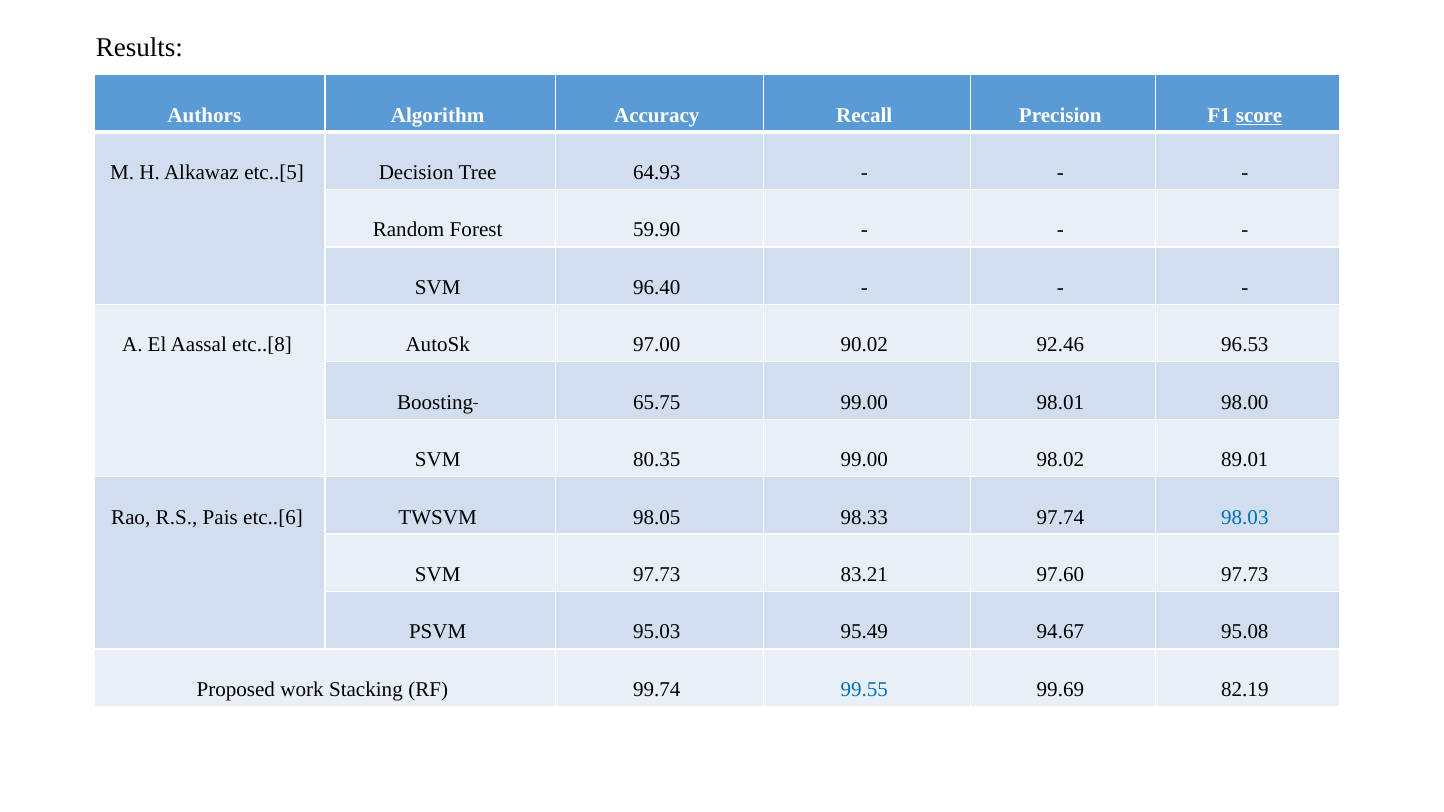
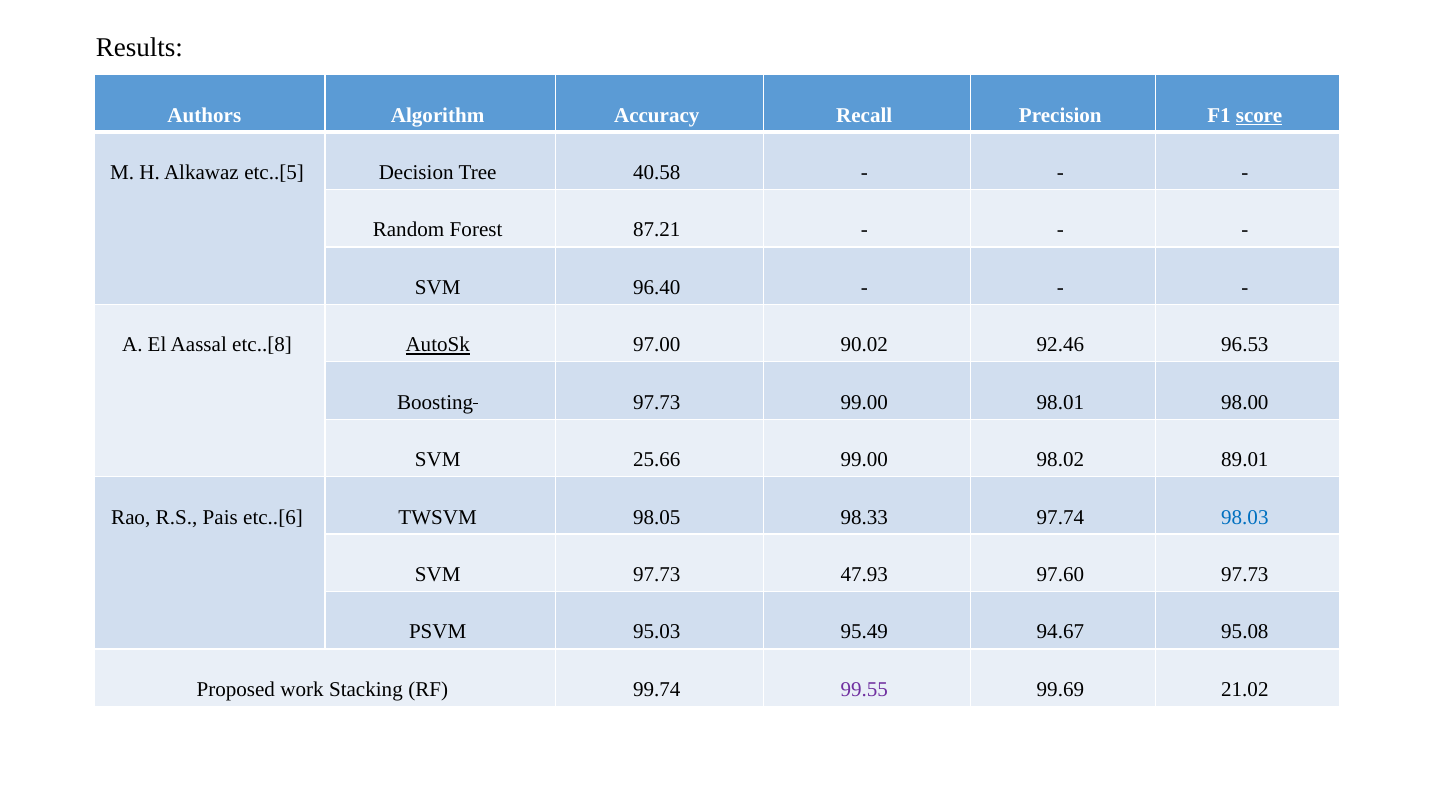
64.93: 64.93 -> 40.58
59.90: 59.90 -> 87.21
AutoSk underline: none -> present
Boosting 65.75: 65.75 -> 97.73
80.35: 80.35 -> 25.66
83.21: 83.21 -> 47.93
99.55 colour: blue -> purple
82.19: 82.19 -> 21.02
